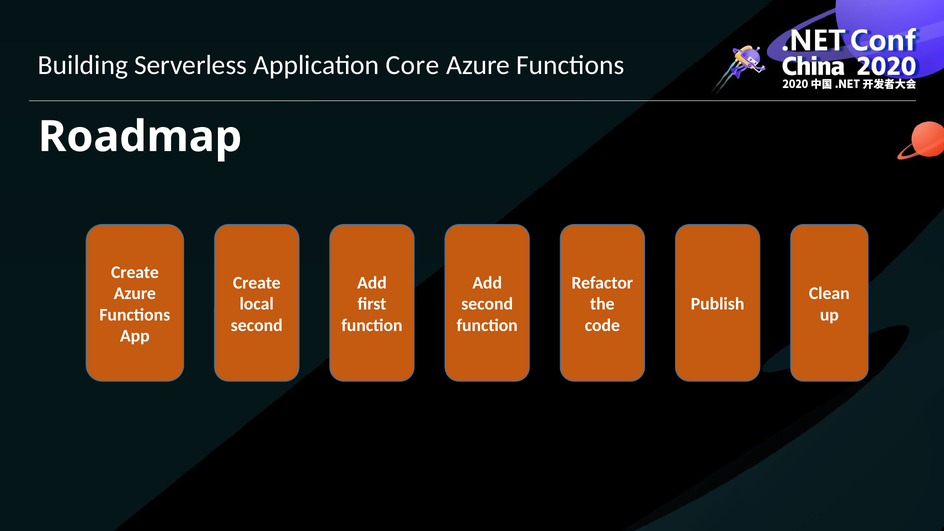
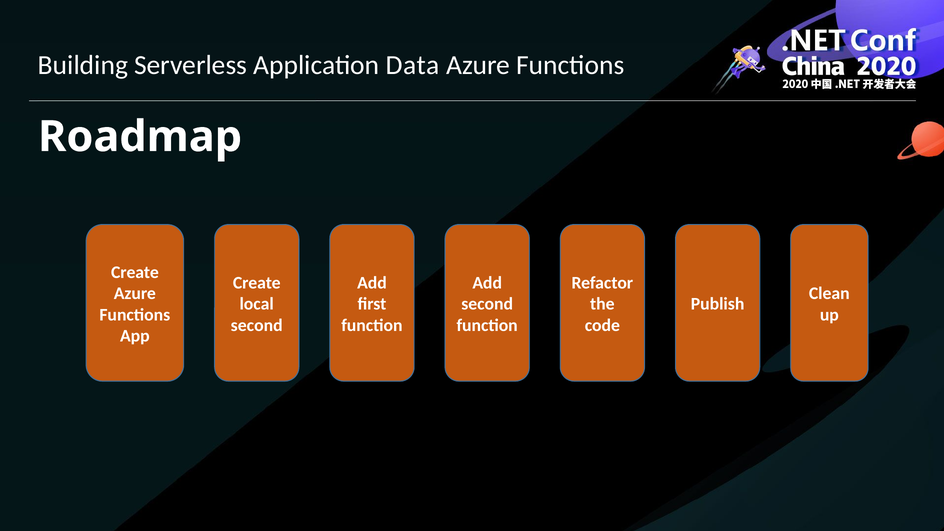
Core: Core -> Data
